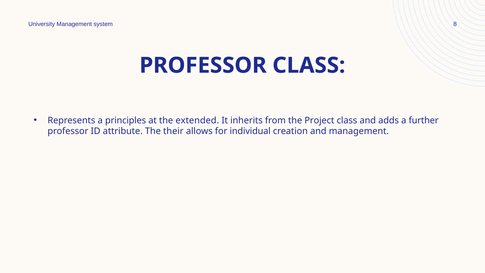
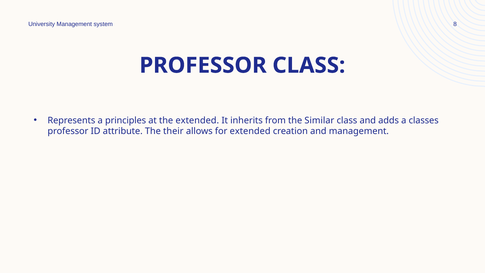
Project: Project -> Similar
further: further -> classes
for individual: individual -> extended
